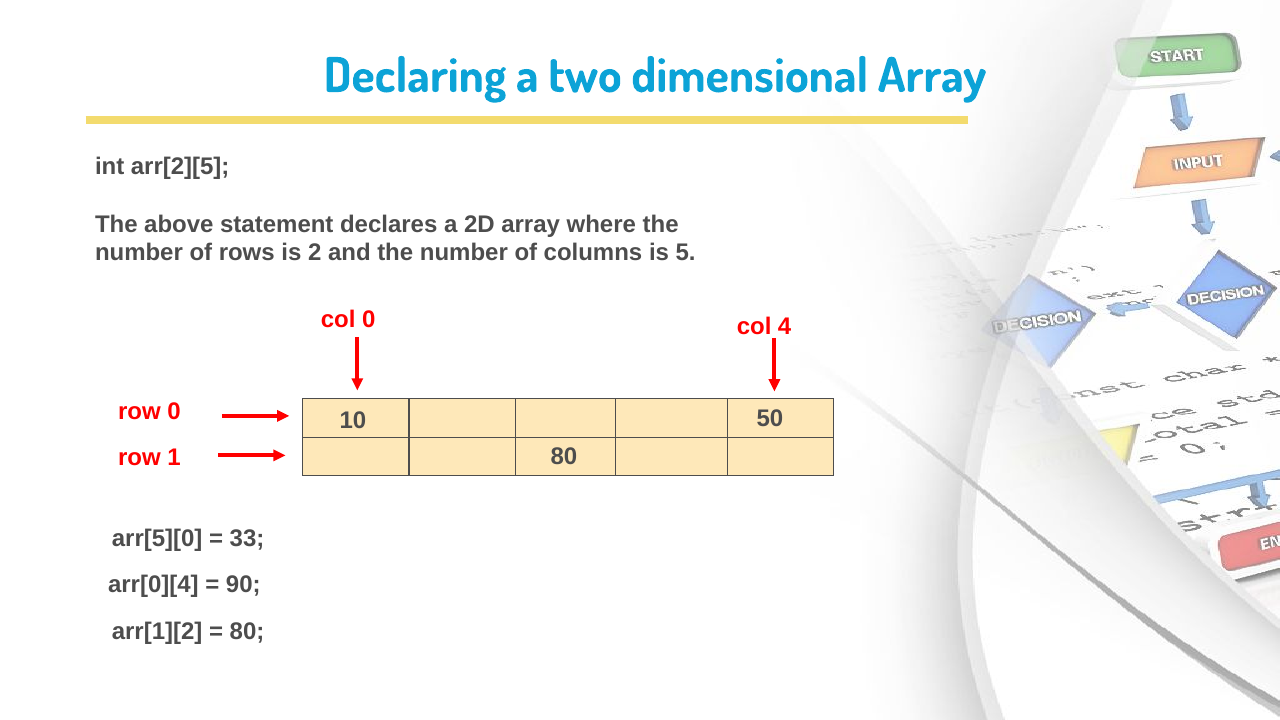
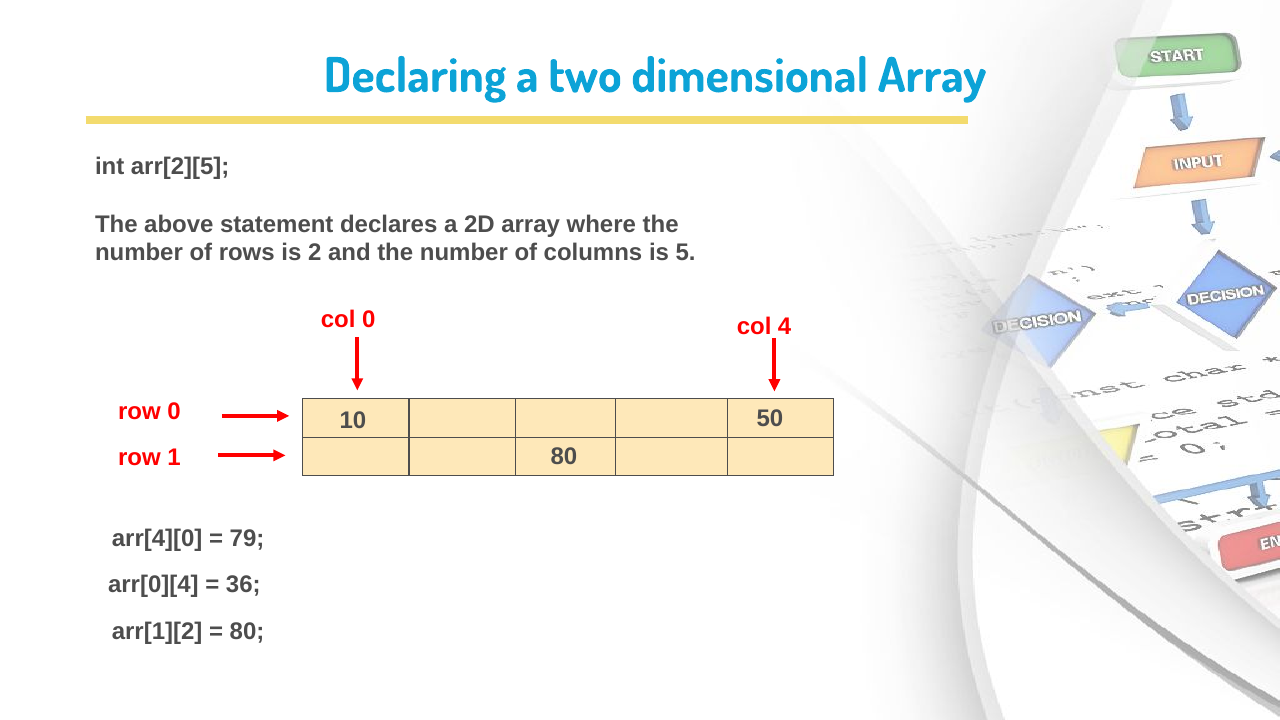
arr[5][0: arr[5][0 -> arr[4][0
33: 33 -> 79
90: 90 -> 36
